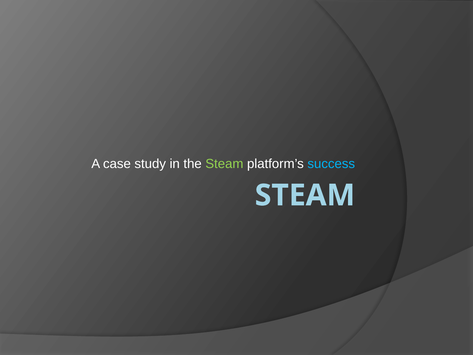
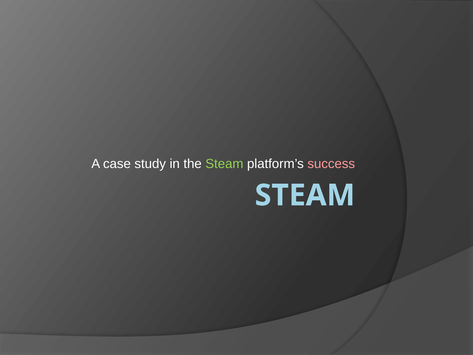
success colour: light blue -> pink
